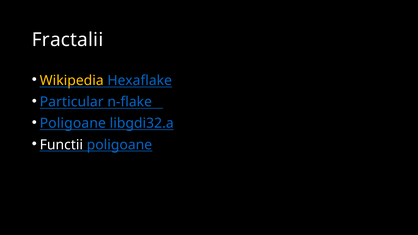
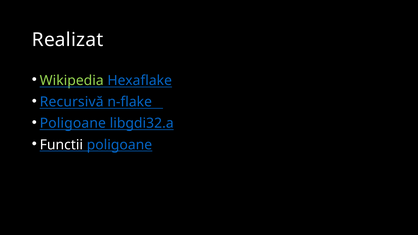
Fractalii: Fractalii -> Realizat
Wikipedia colour: yellow -> light green
Particular: Particular -> Recursivă
